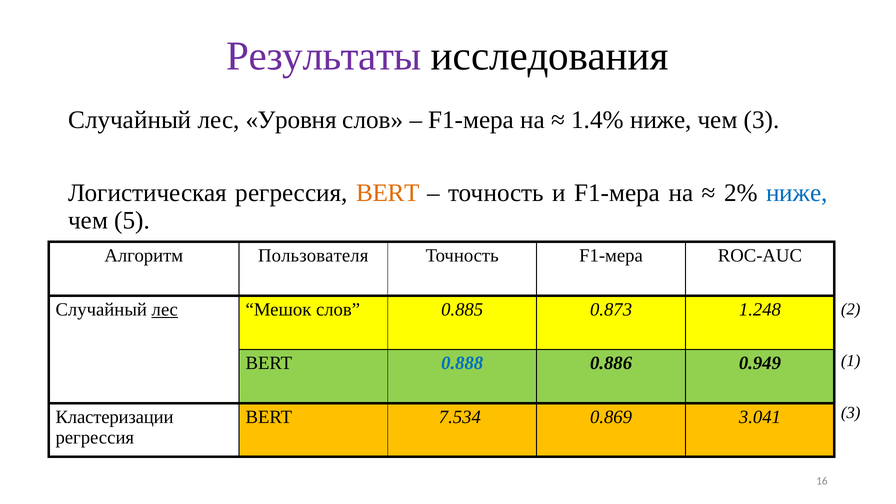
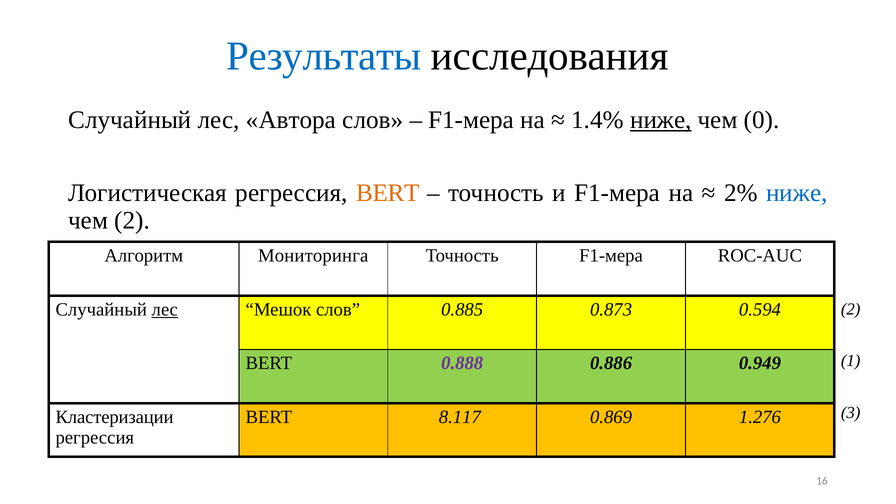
Результаты colour: purple -> blue
Уровня: Уровня -> Автора
ниже at (661, 120) underline: none -> present
чем 3: 3 -> 0
чем 5: 5 -> 2
Пользователя: Пользователя -> Мониторинга
1.248: 1.248 -> 0.594
0.888 colour: blue -> purple
7.534: 7.534 -> 8.117
3.041: 3.041 -> 1.276
